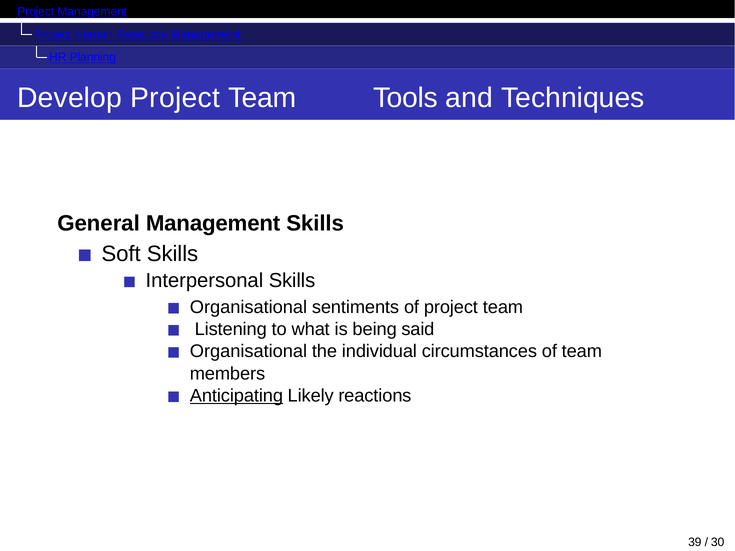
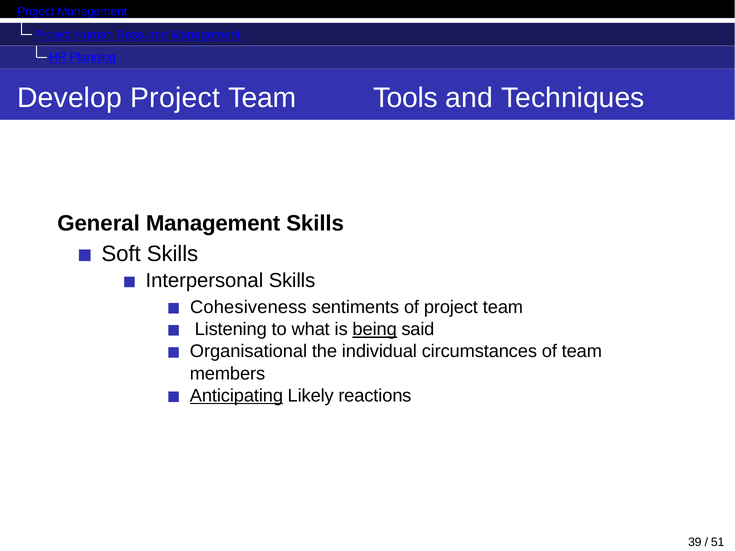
Organisational at (249, 308): Organisational -> Cohesiveness
being underline: none -> present
30: 30 -> 51
